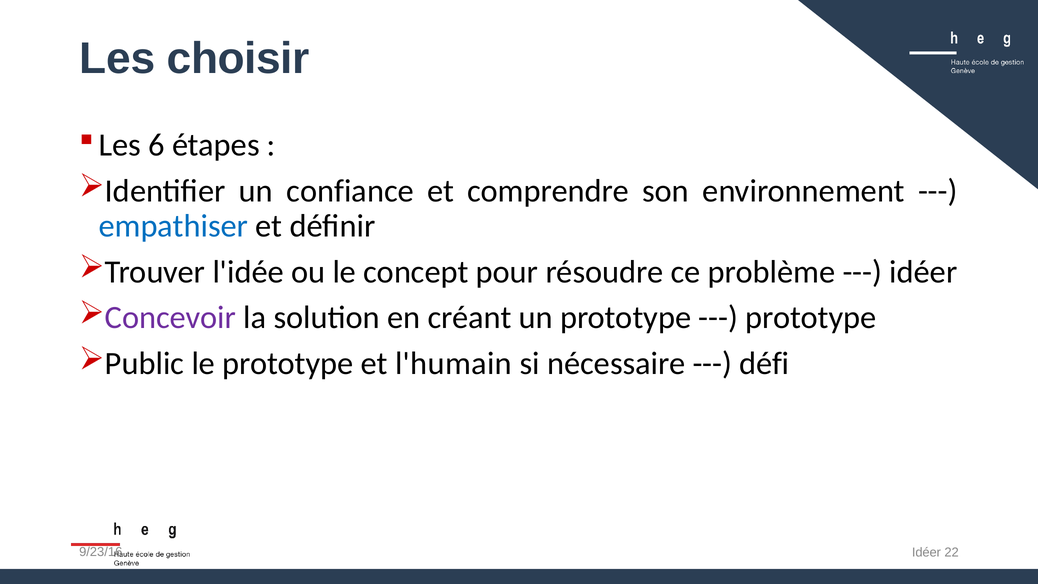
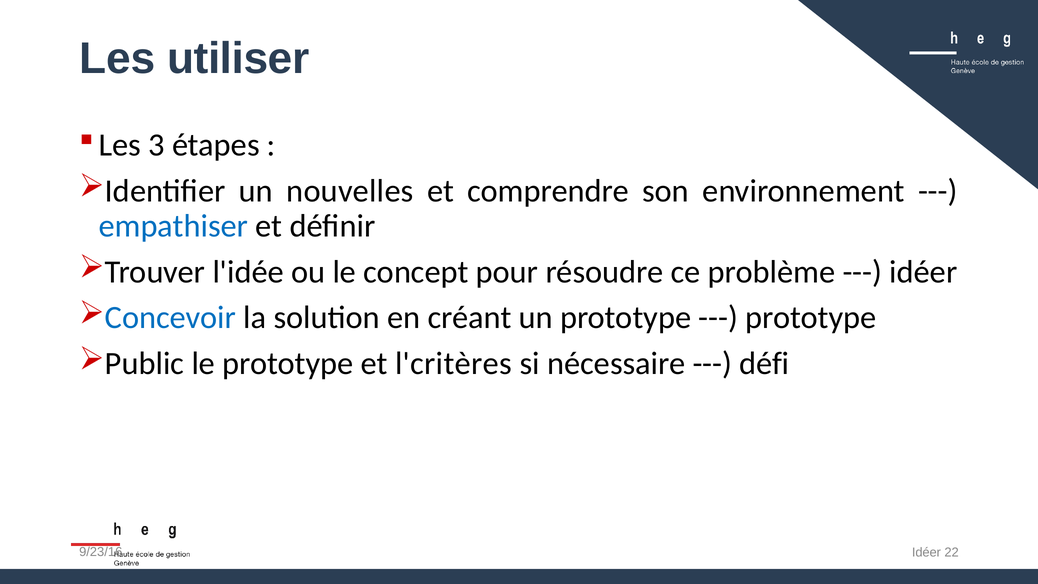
choisir: choisir -> utiliser
6: 6 -> 3
confiance: confiance -> nouvelles
Concevoir colour: purple -> blue
l'humain: l'humain -> l'critères
